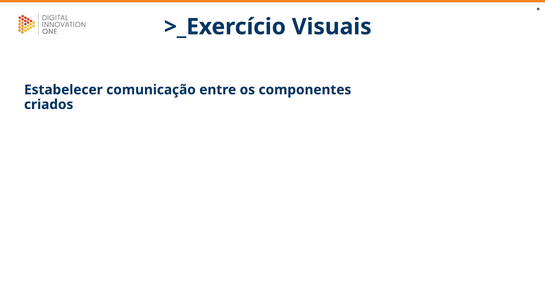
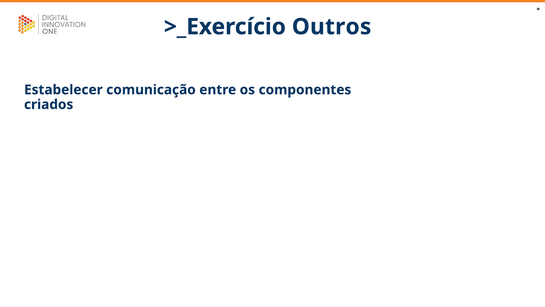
Visuais: Visuais -> Outros
